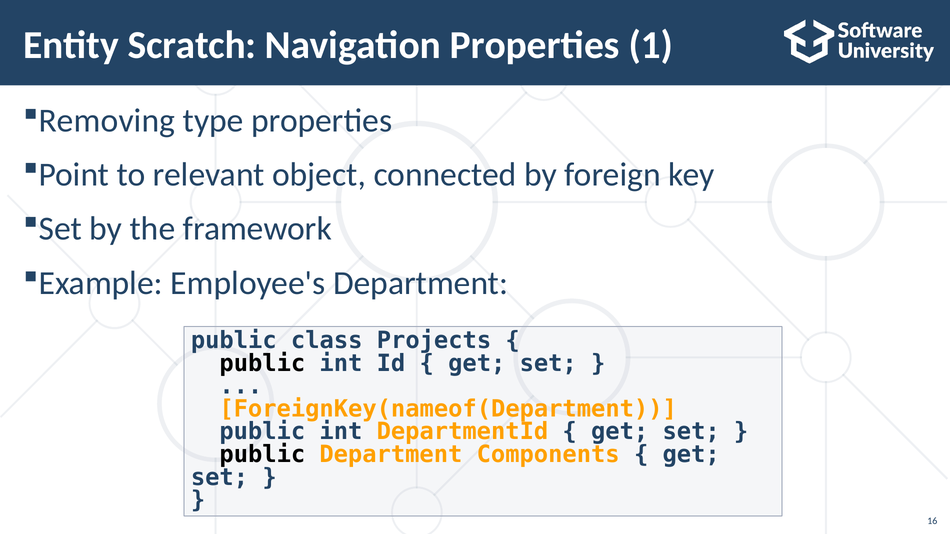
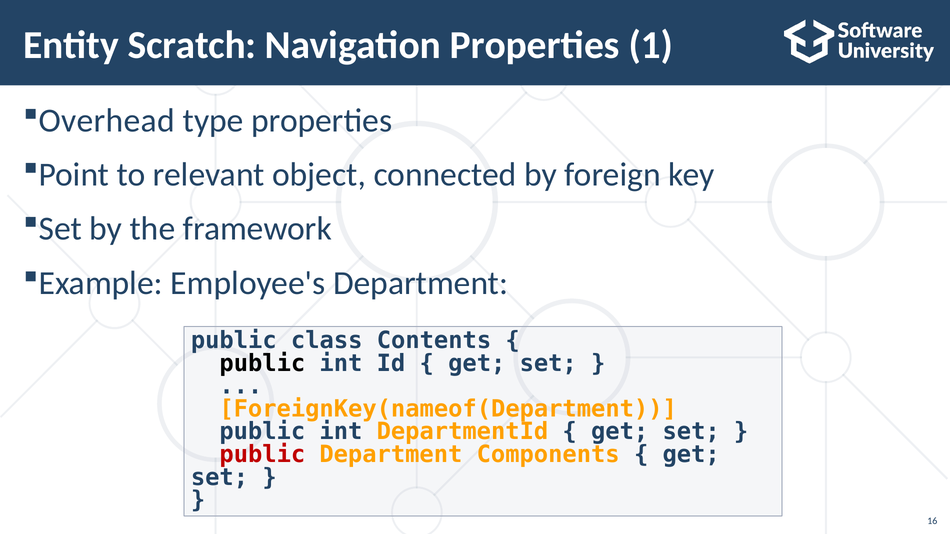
Removing: Removing -> Overhead
Projects: Projects -> Contents
public at (262, 455) colour: black -> red
